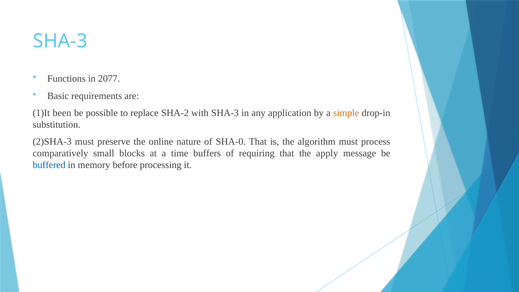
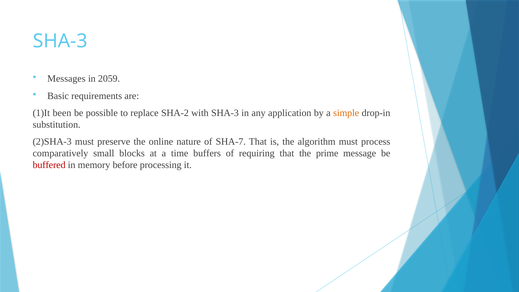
Functions: Functions -> Messages
2077: 2077 -> 2059
SHA-0: SHA-0 -> SHA-7
apply: apply -> prime
buffered colour: blue -> red
